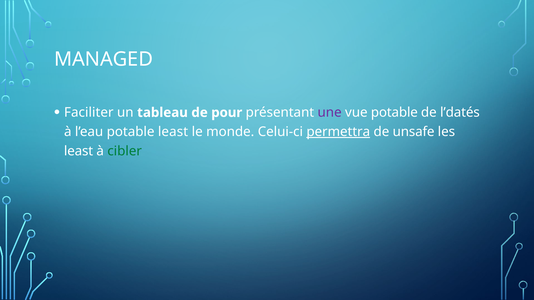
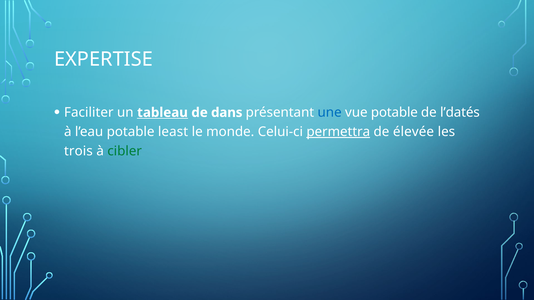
MANAGED: MANAGED -> EXPERTISE
tableau underline: none -> present
pour: pour -> dans
une colour: purple -> blue
unsafe: unsafe -> élevée
least at (79, 151): least -> trois
